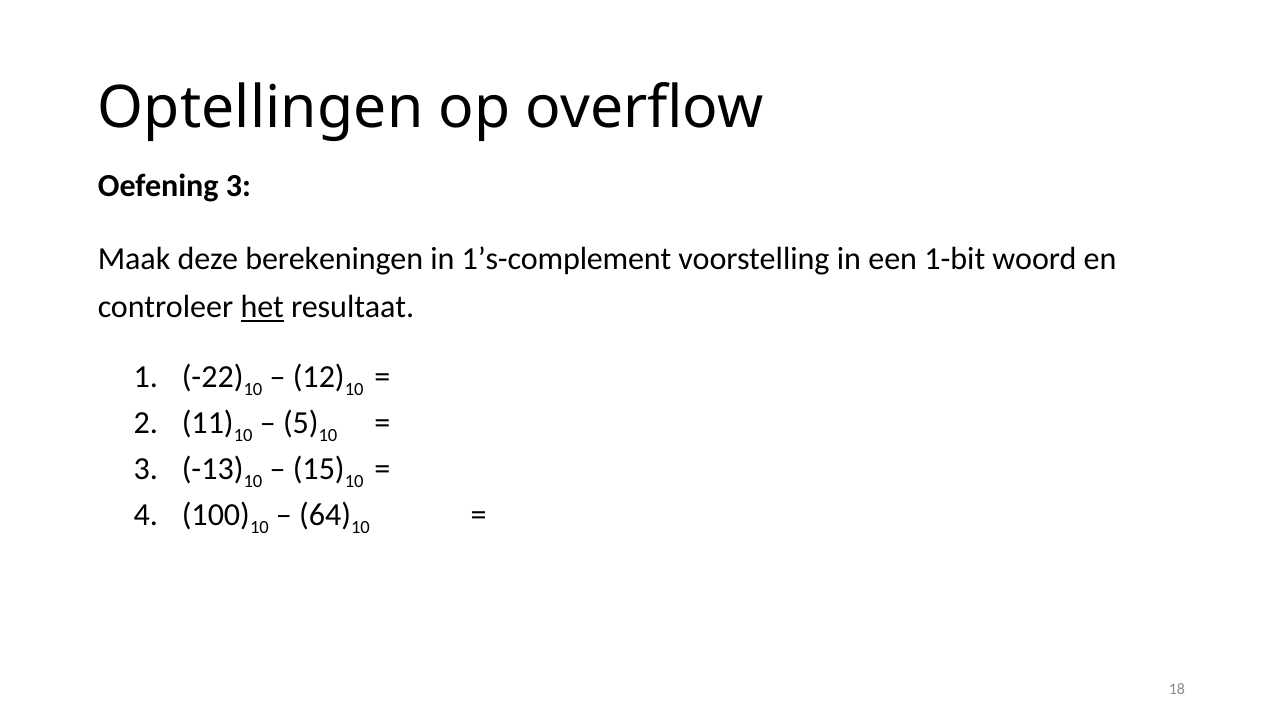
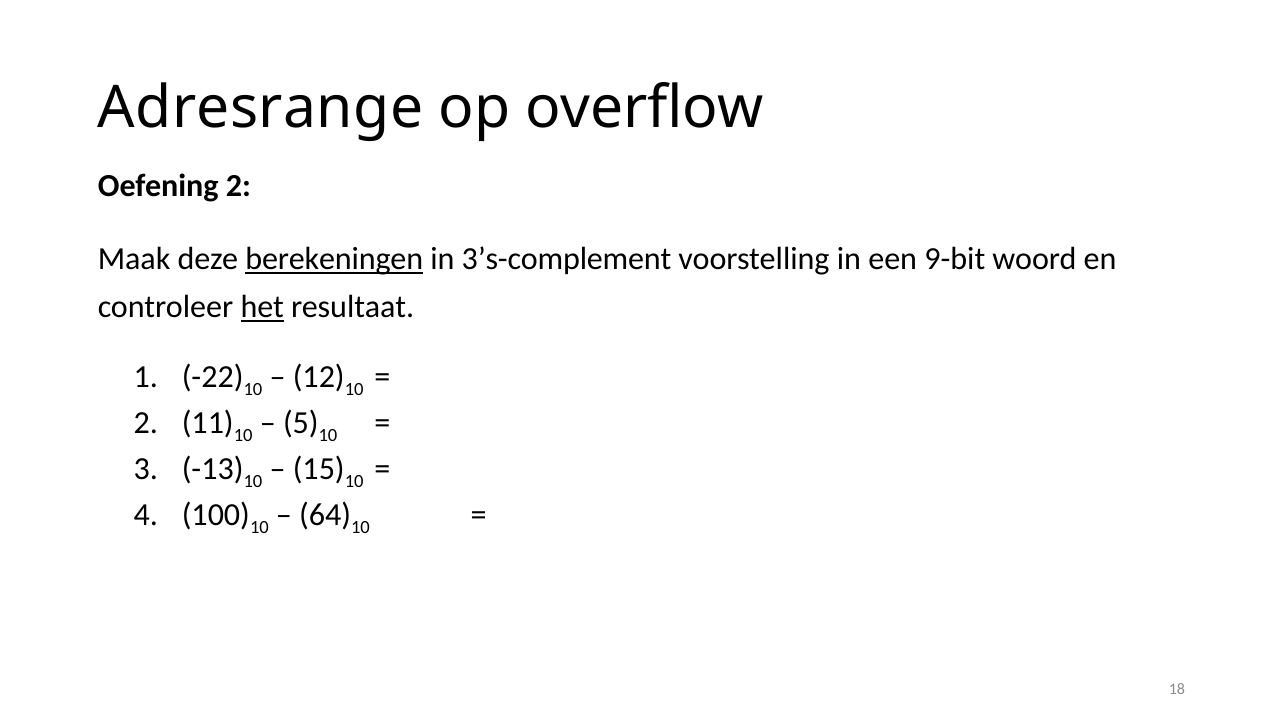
Optellingen: Optellingen -> Adresrange
Oefening 3: 3 -> 2
berekeningen underline: none -> present
1’s-complement: 1’s-complement -> 3’s-complement
1-bit: 1-bit -> 9-bit
